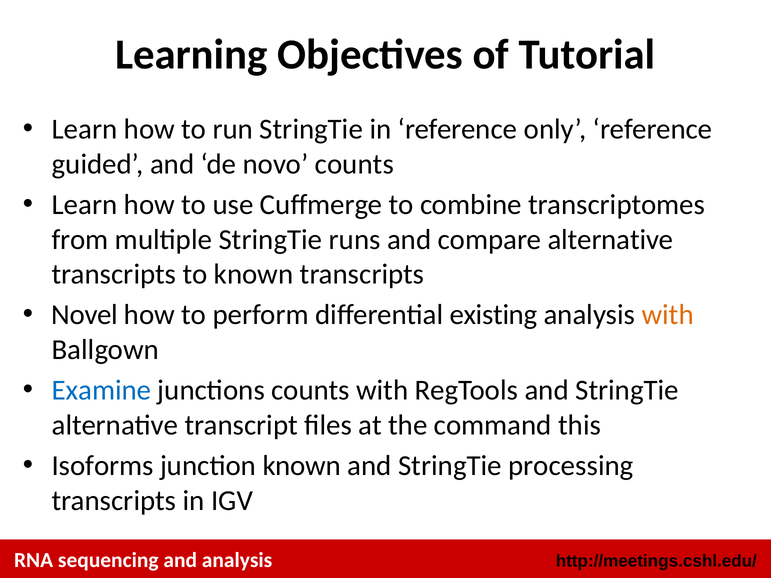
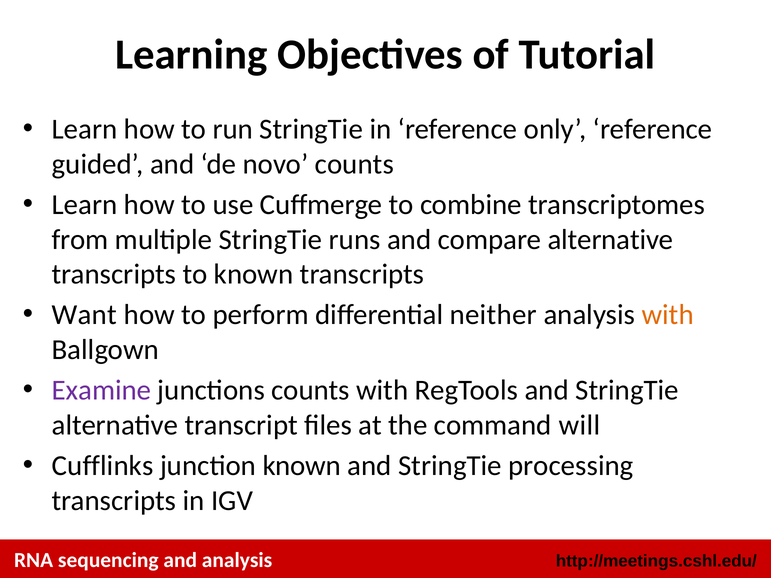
Novel: Novel -> Want
existing: existing -> neither
Examine colour: blue -> purple
this: this -> will
Isoforms: Isoforms -> Cufflinks
